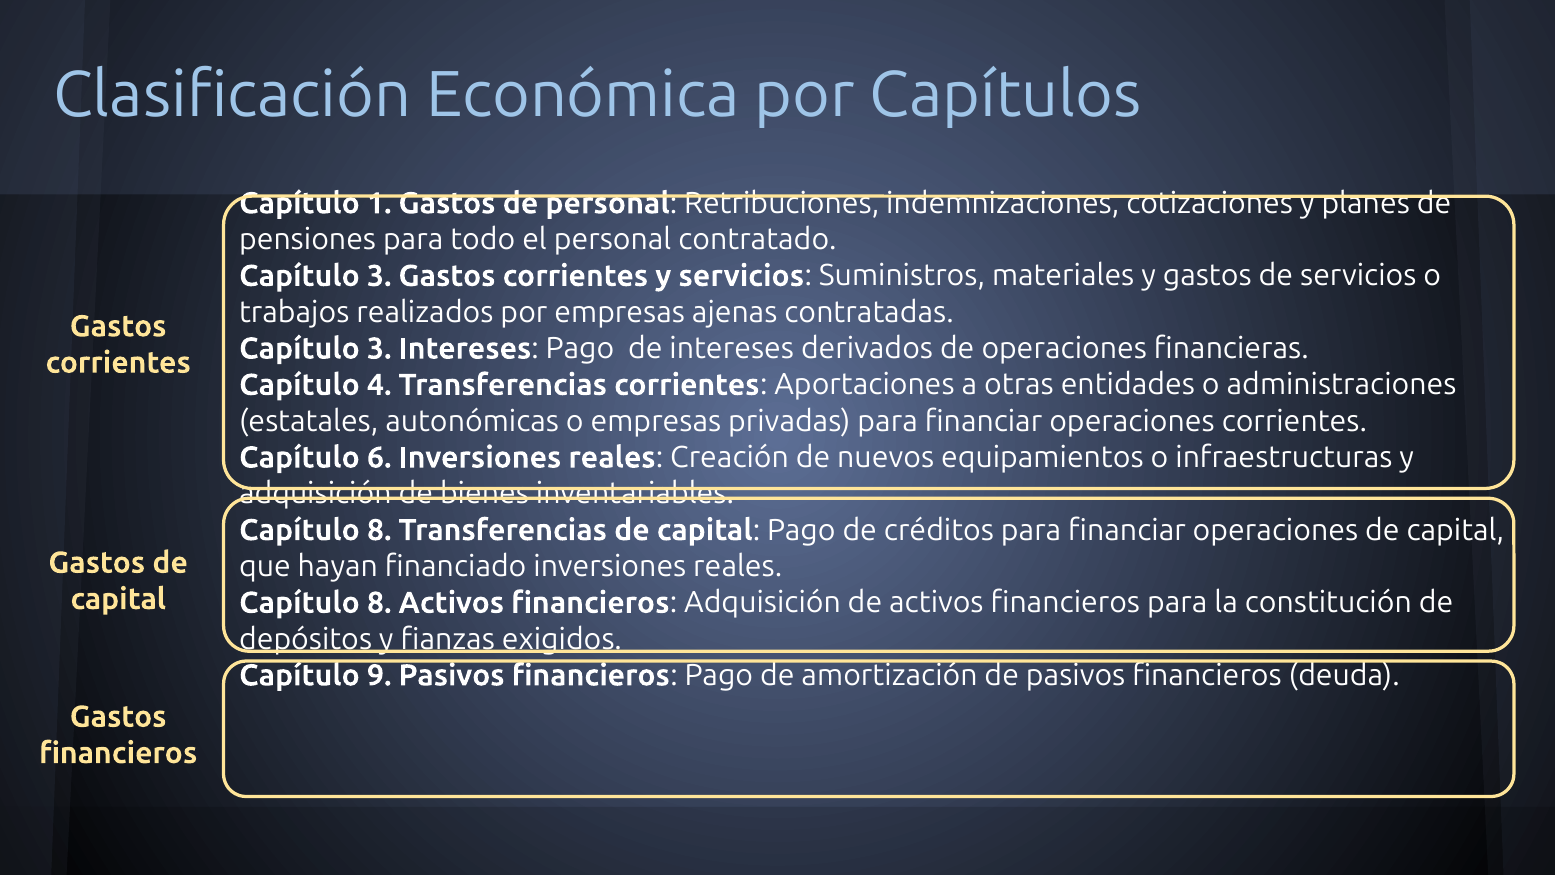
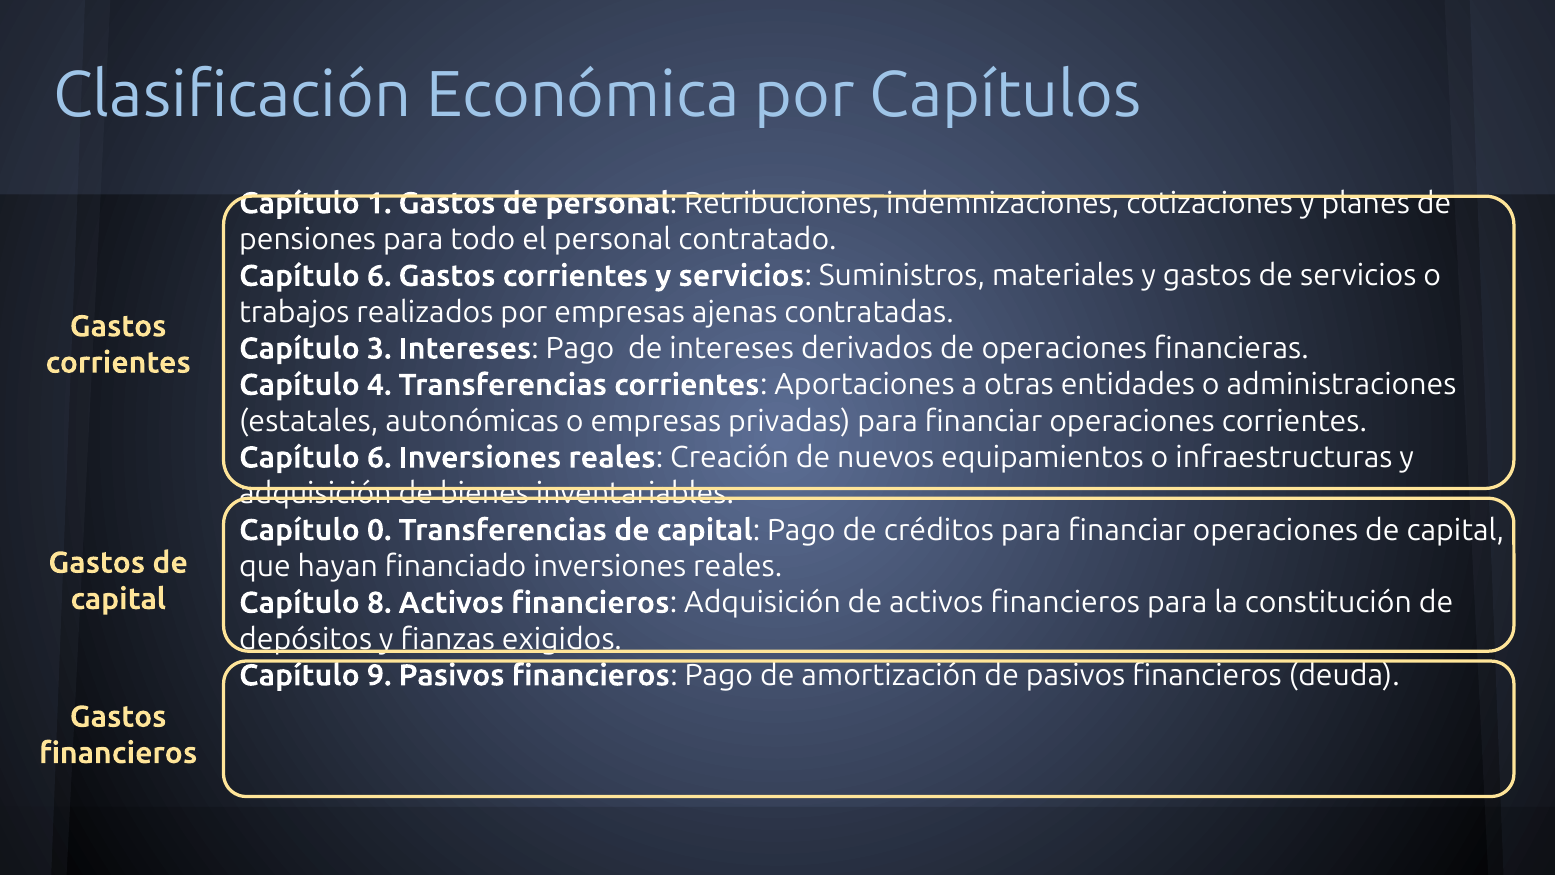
3 at (379, 276): 3 -> 6
8 at (379, 530): 8 -> 0
